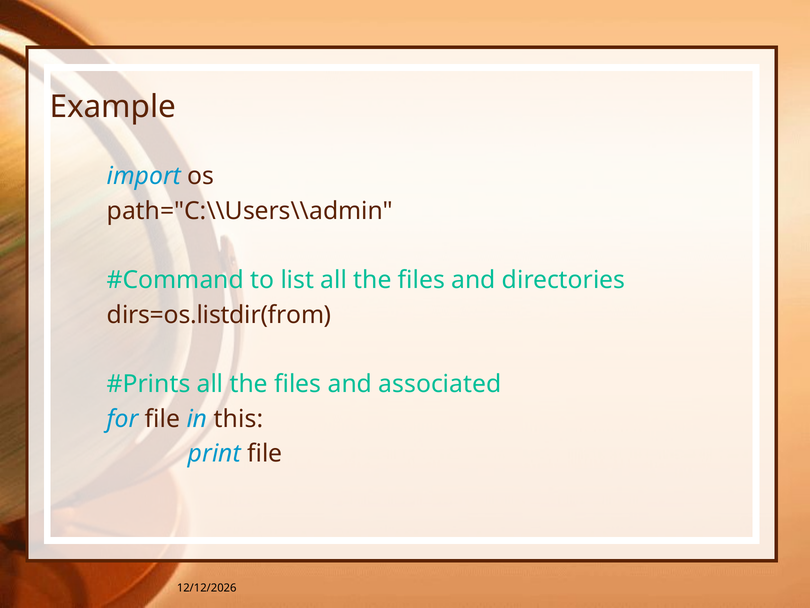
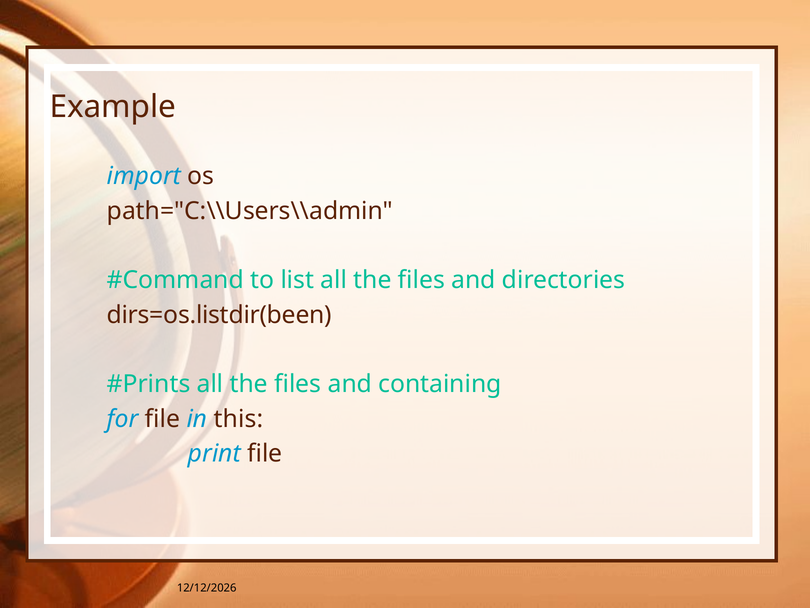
dirs=os.listdir(from: dirs=os.listdir(from -> dirs=os.listdir(been
associated: associated -> containing
